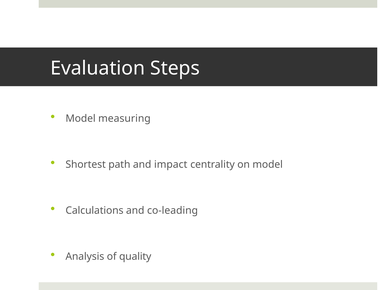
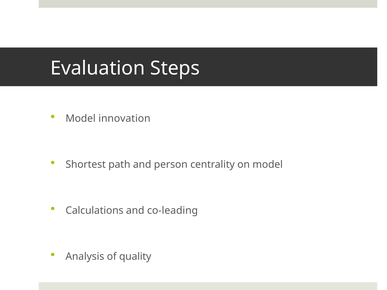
measuring: measuring -> innovation
impact: impact -> person
